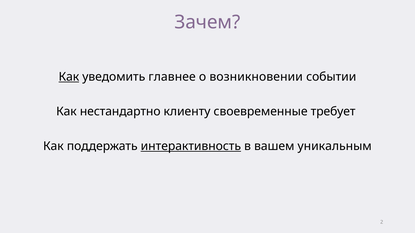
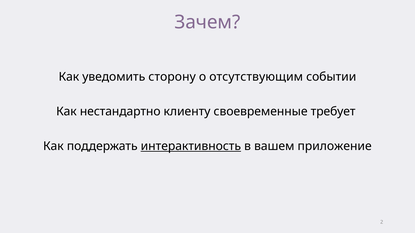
Как at (69, 77) underline: present -> none
главнее: главнее -> сторону
возникновении: возникновении -> отсутствующим
уникальным: уникальным -> приложение
